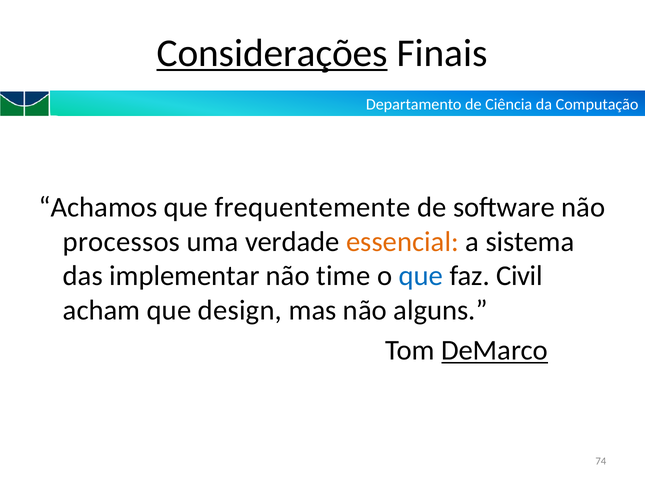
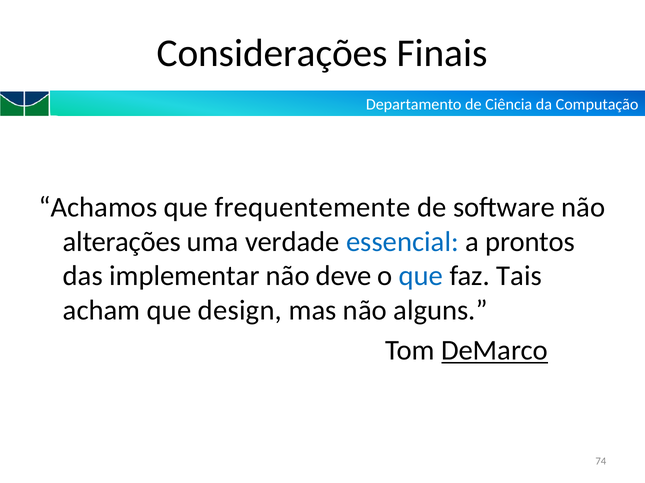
Considerações underline: present -> none
processos: processos -> alterações
essencial colour: orange -> blue
sistema: sistema -> prontos
time: time -> deve
Civil: Civil -> Tais
